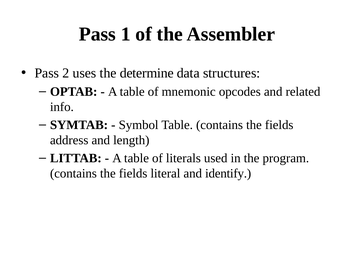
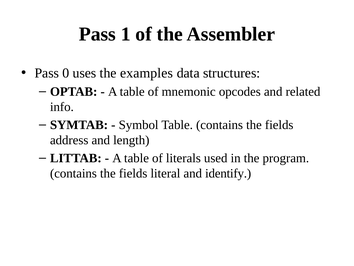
2: 2 -> 0
determine: determine -> examples
